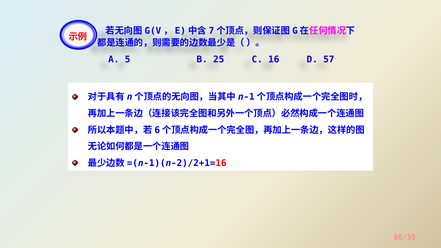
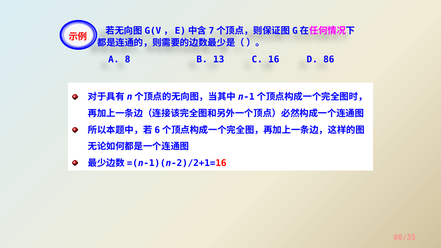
5: 5 -> 8
25: 25 -> 13
57: 57 -> 86
